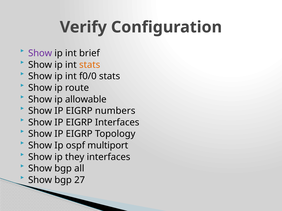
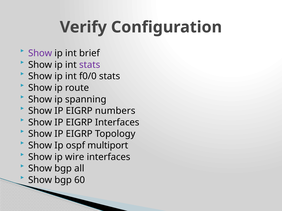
stats at (90, 65) colour: orange -> purple
allowable: allowable -> spanning
they: they -> wire
27: 27 -> 60
